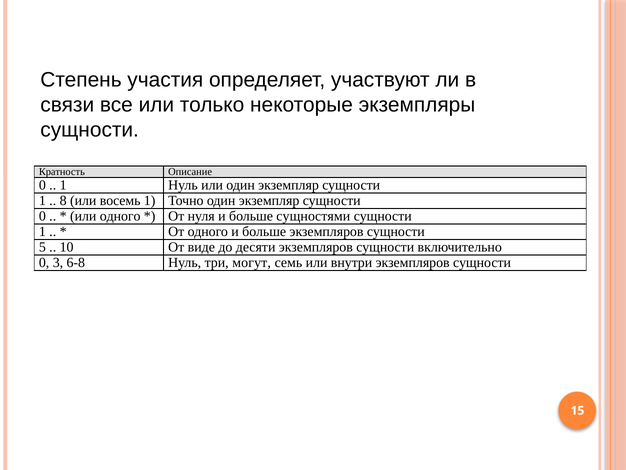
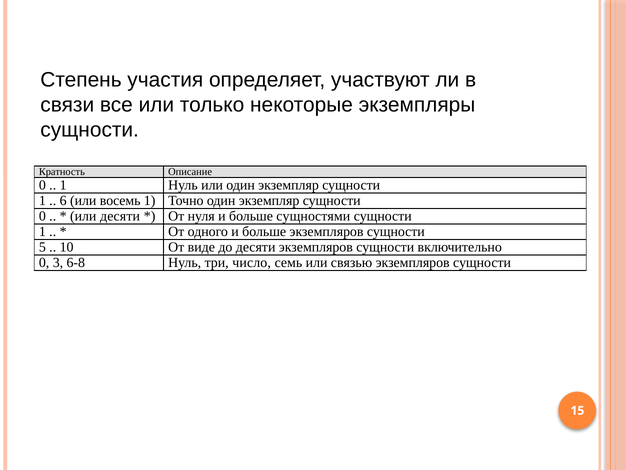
8: 8 -> 6
или одного: одного -> десяти
могут: могут -> число
внутри: внутри -> связью
